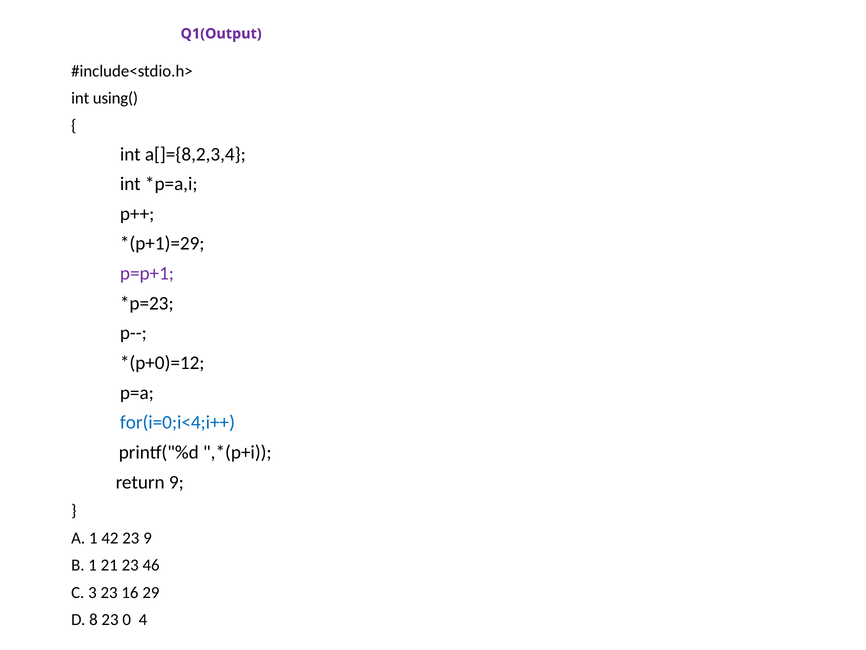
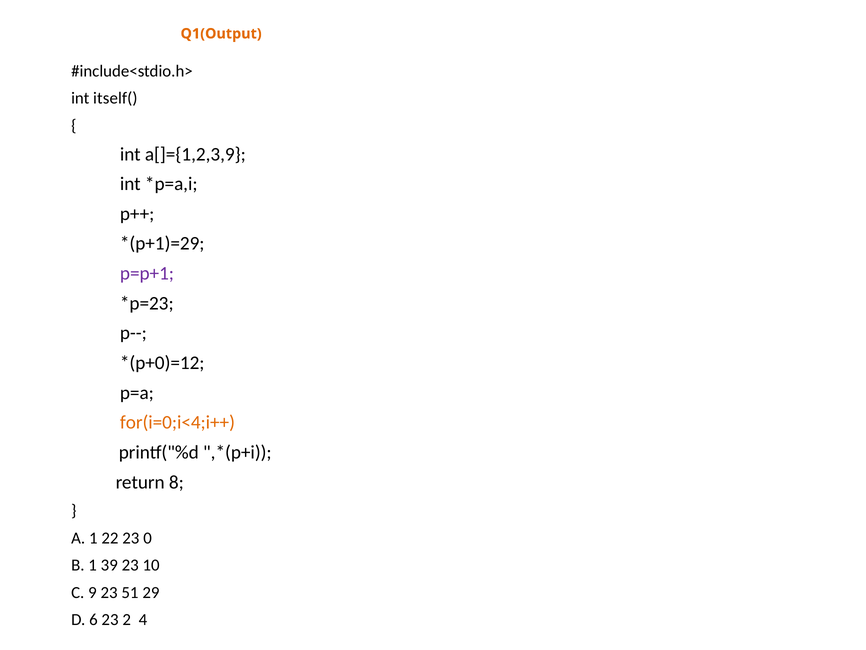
Q1(Output colour: purple -> orange
using(: using( -> itself(
a[]={8,2,3,4: a[]={8,2,3,4 -> a[]={1,2,3,9
for(i=0;i<4;i++ colour: blue -> orange
return 9: 9 -> 8
42: 42 -> 22
23 9: 9 -> 0
21: 21 -> 39
46: 46 -> 10
3: 3 -> 9
16: 16 -> 51
8: 8 -> 6
0: 0 -> 2
